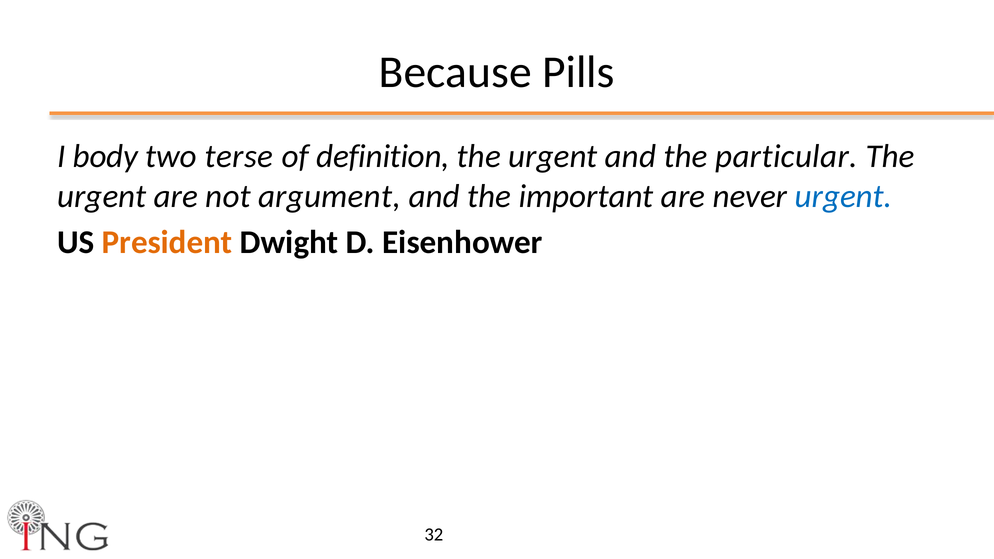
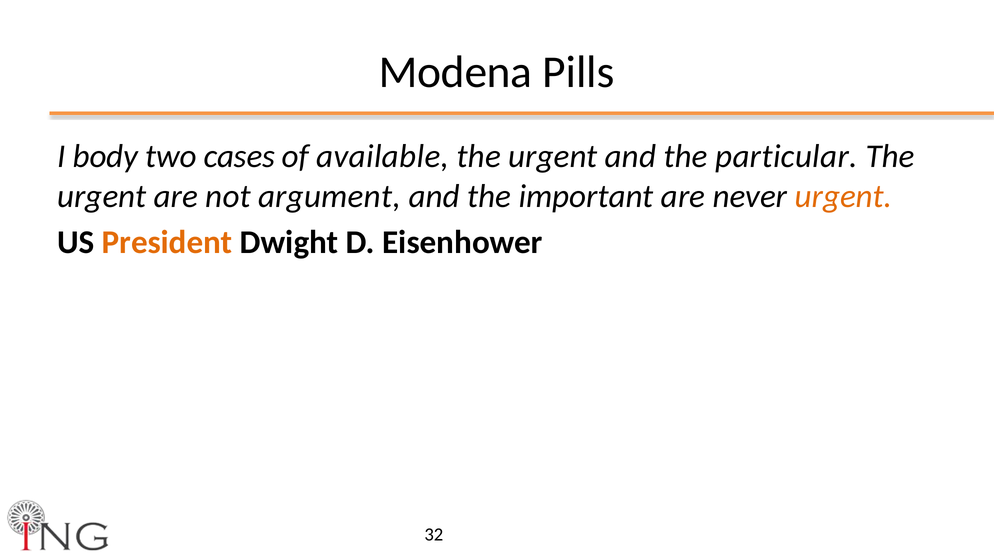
Because: Because -> Modena
terse: terse -> cases
definition: definition -> available
urgent at (844, 196) colour: blue -> orange
